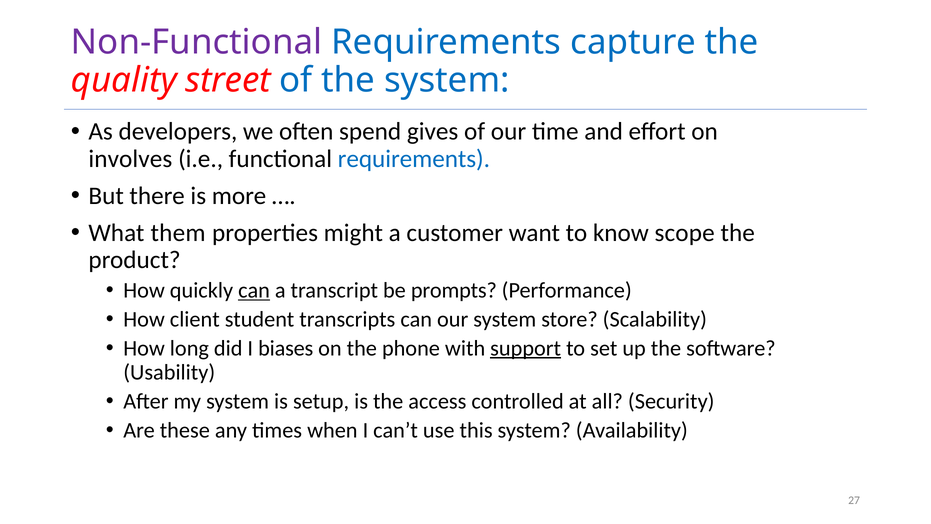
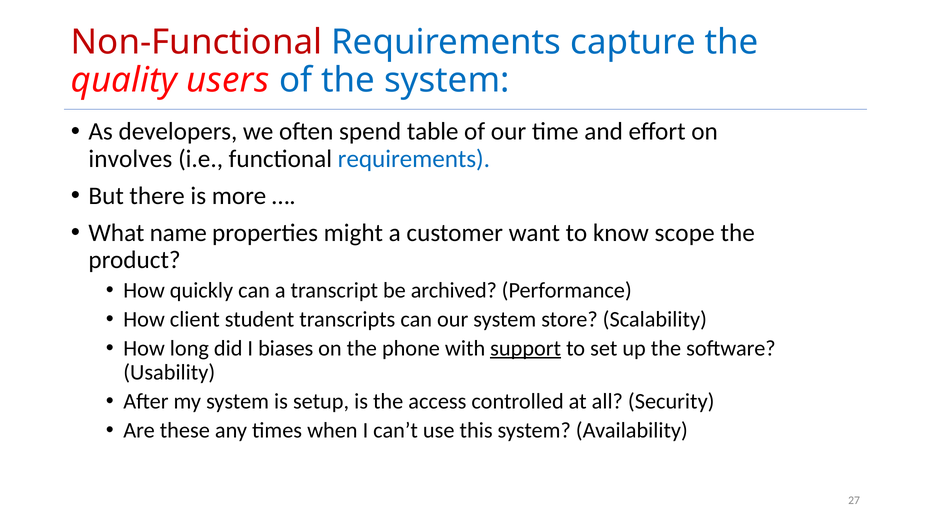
Non-Functional colour: purple -> red
street: street -> users
gives: gives -> table
them: them -> name
can at (254, 290) underline: present -> none
prompts: prompts -> archived
